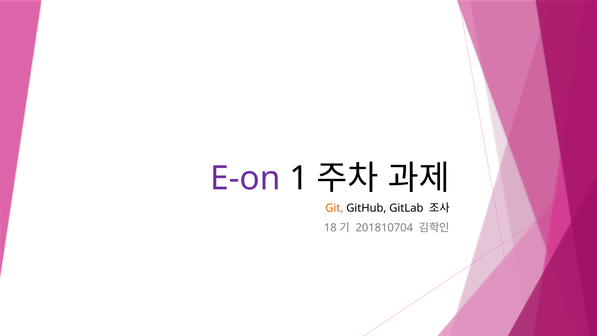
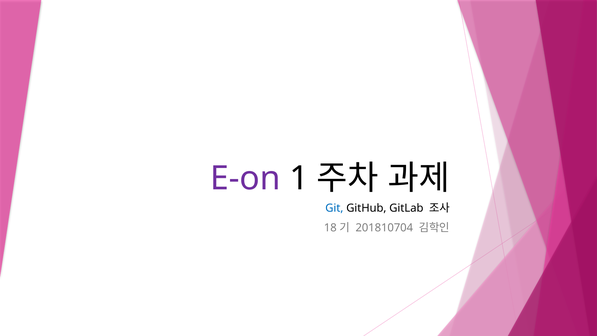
Git colour: orange -> blue
